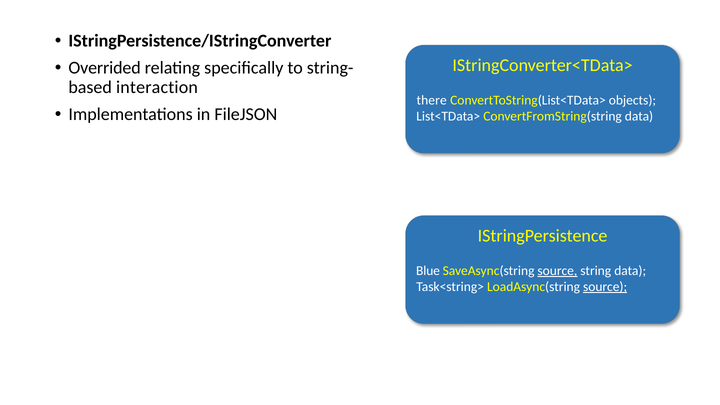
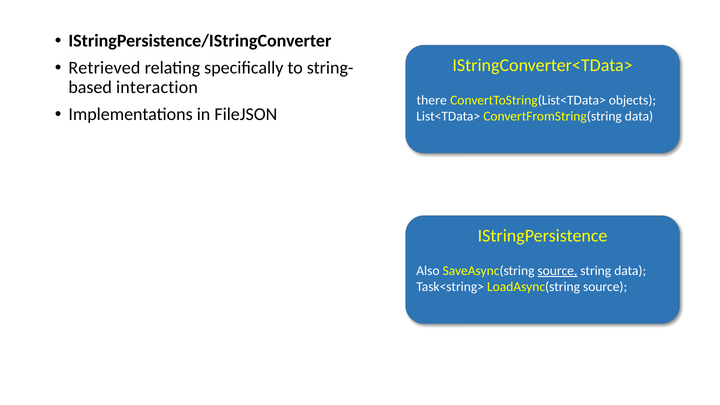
Overrided: Overrided -> Retrieved
Blue: Blue -> Also
source at (605, 287) underline: present -> none
